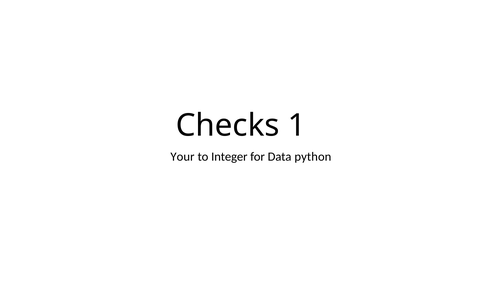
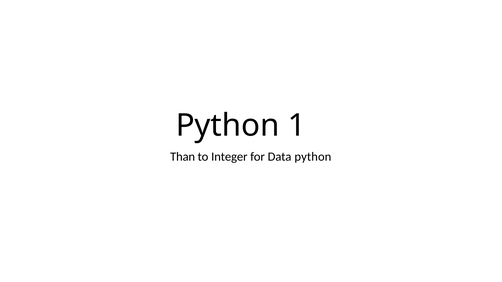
Checks at (228, 125): Checks -> Python
Your: Your -> Than
